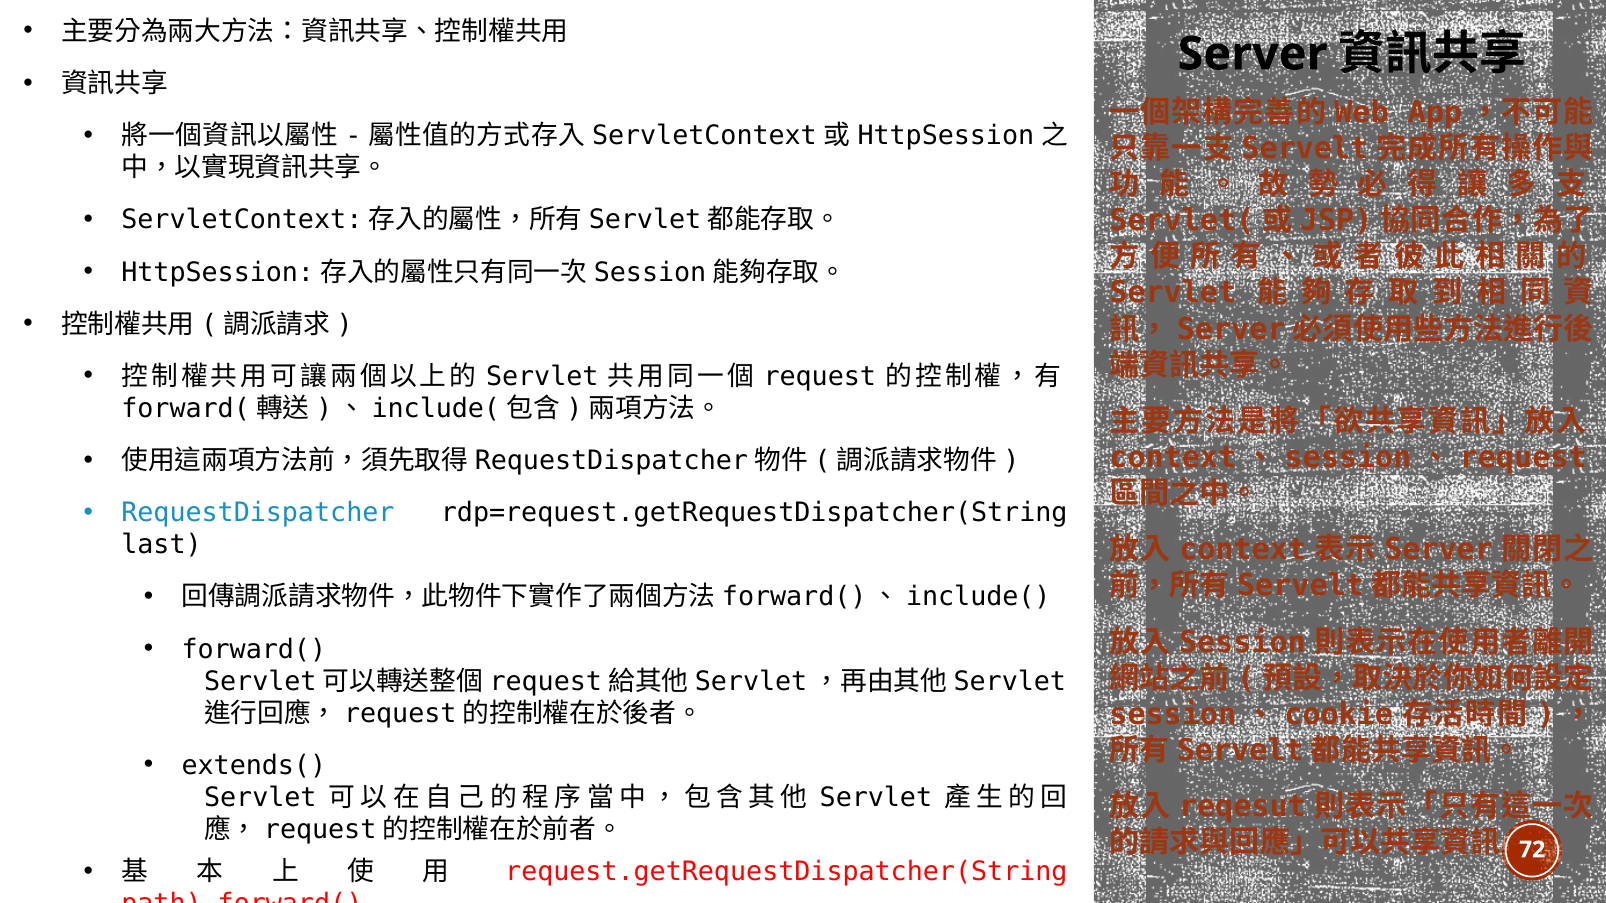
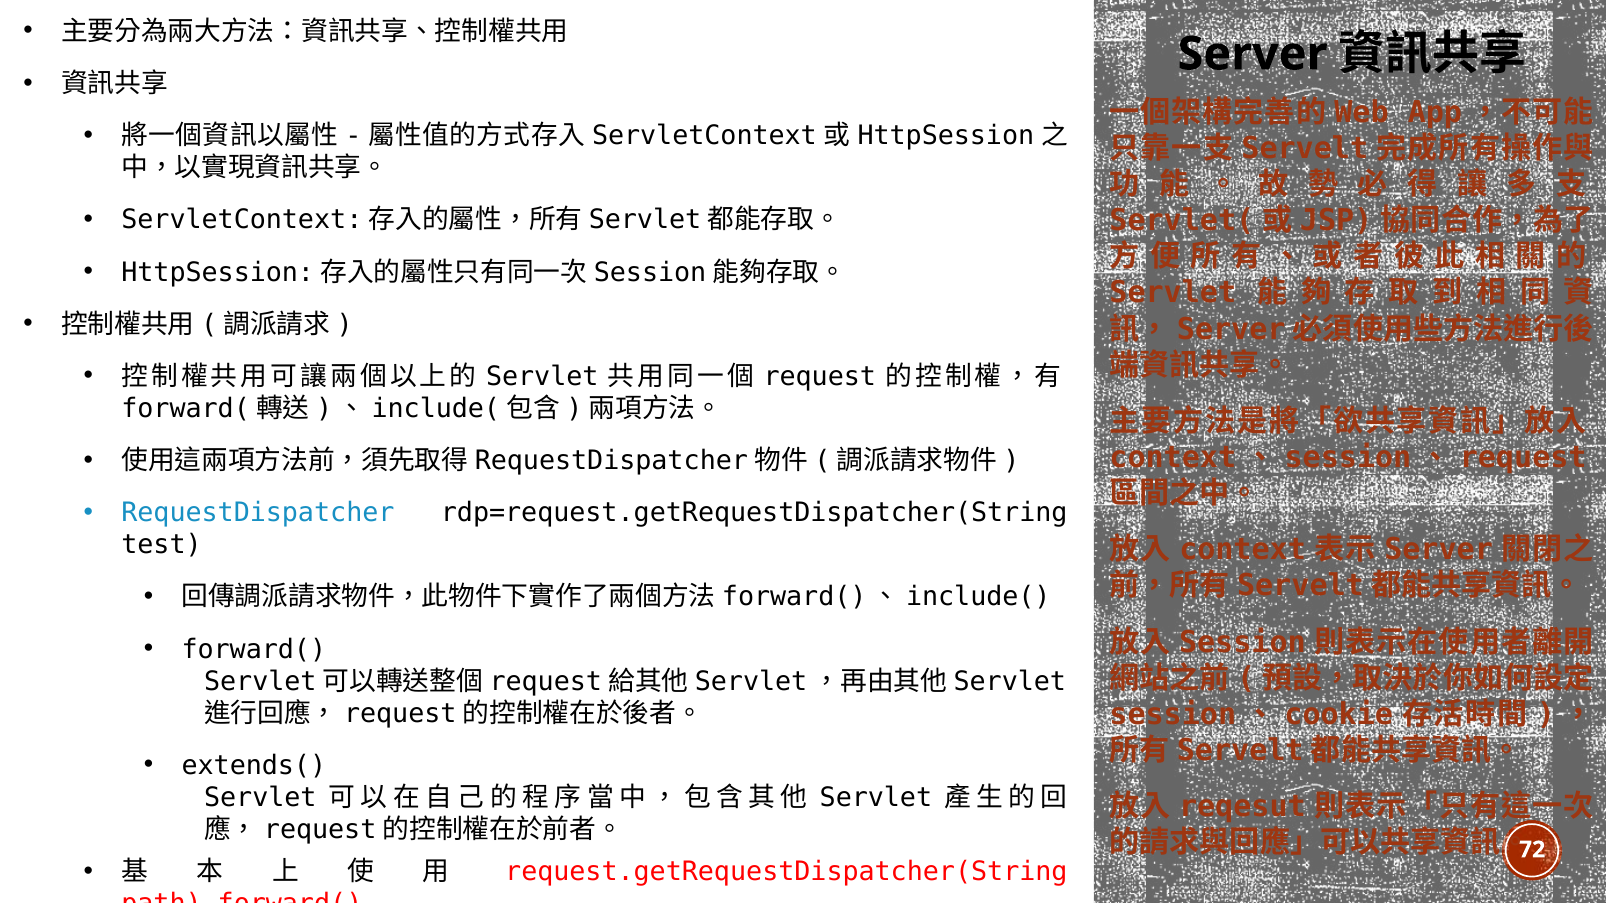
last: last -> test
